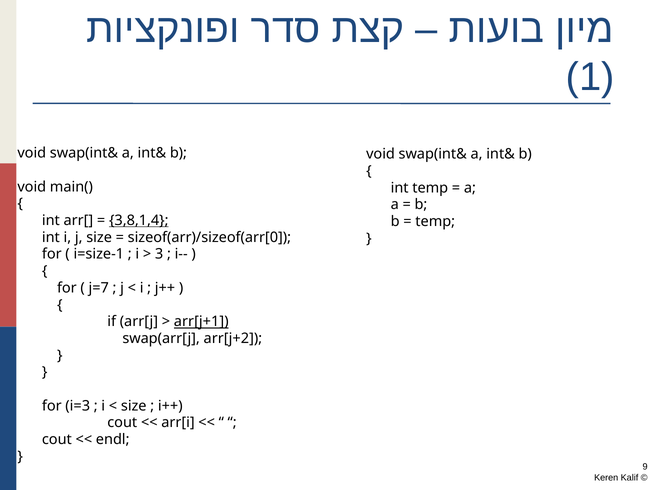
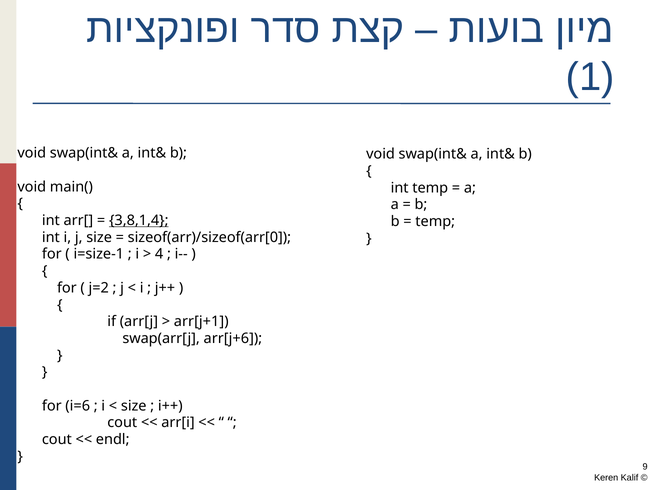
3: 3 -> 4
j=7: j=7 -> j=2
arr[j+1 underline: present -> none
arr[j+2: arr[j+2 -> arr[j+6
i=3: i=3 -> i=6
